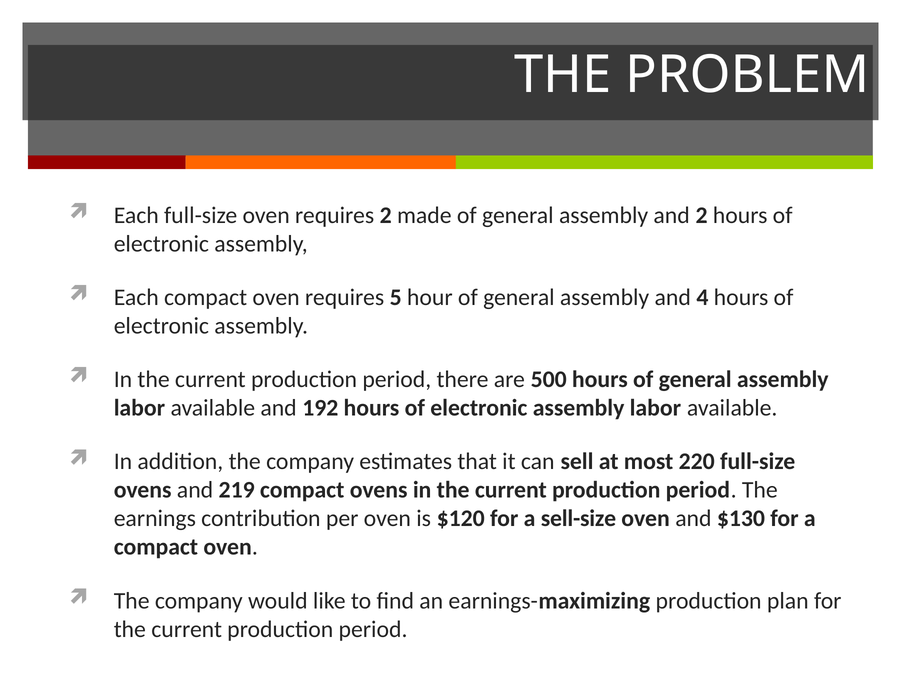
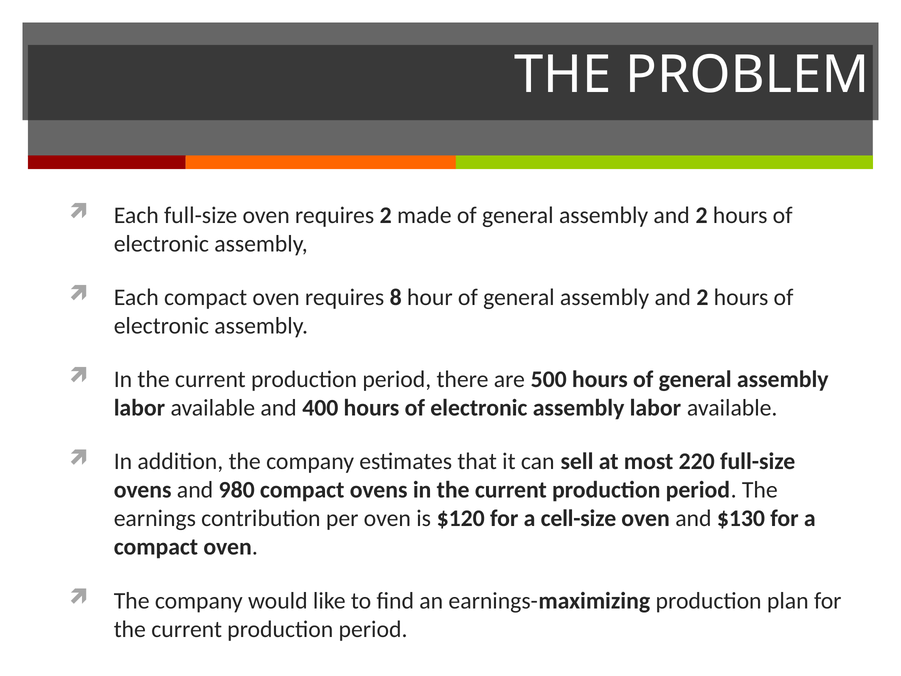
5: 5 -> 8
4 at (702, 297): 4 -> 2
192: 192 -> 400
219: 219 -> 980
sell-size: sell-size -> cell-size
